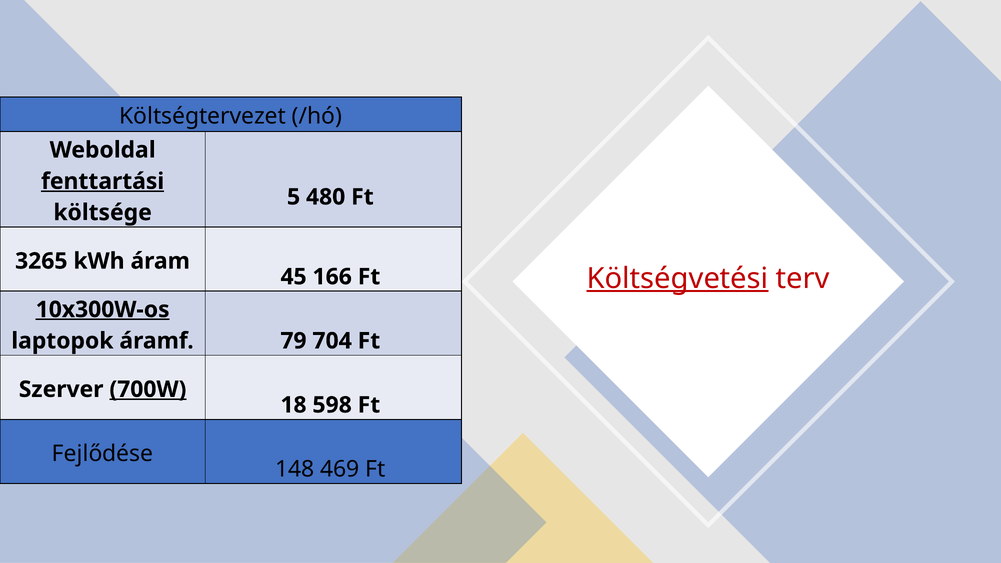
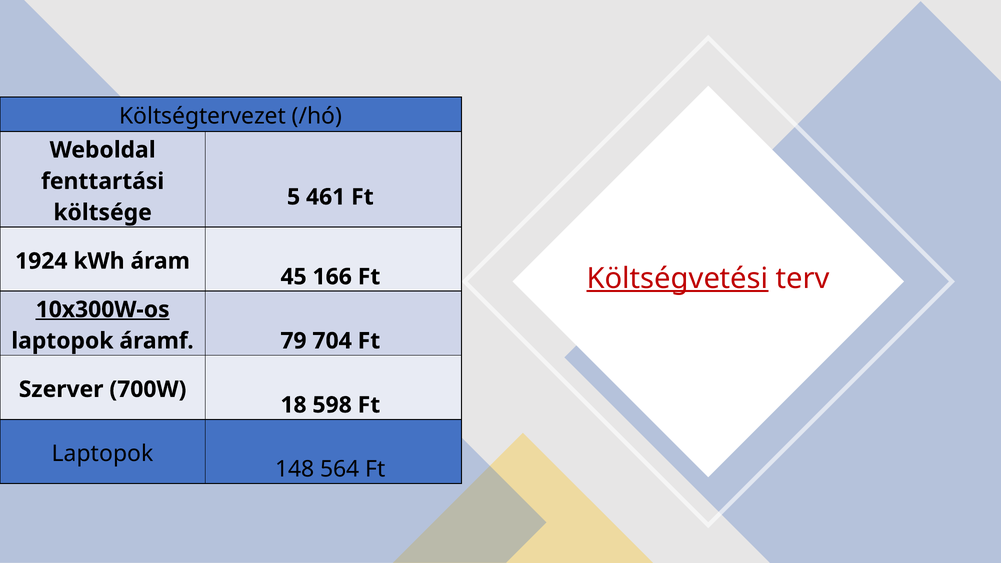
fenttartási underline: present -> none
480: 480 -> 461
3265: 3265 -> 1924
700W underline: present -> none
Fejlődése at (103, 454): Fejlődése -> Laptopok
469: 469 -> 564
